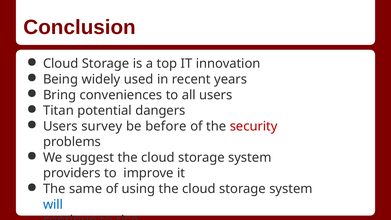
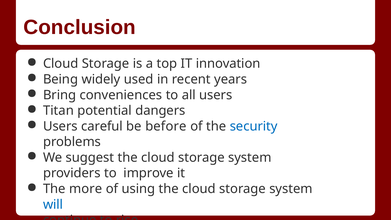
survey: survey -> careful
security colour: red -> blue
same: same -> more
